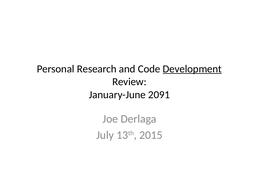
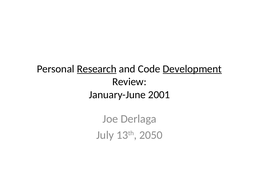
Research underline: none -> present
2091: 2091 -> 2001
2015: 2015 -> 2050
